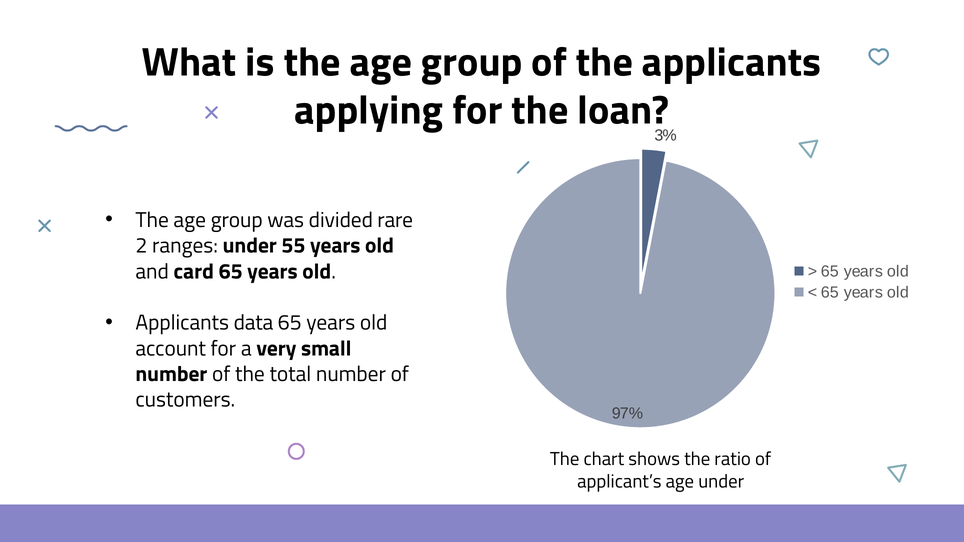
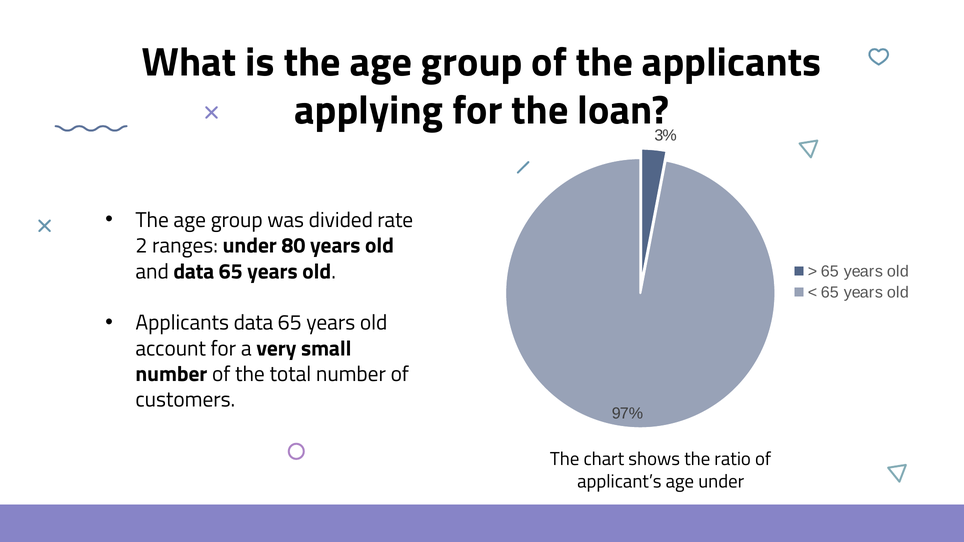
rare: rare -> rate
55: 55 -> 80
and card: card -> data
